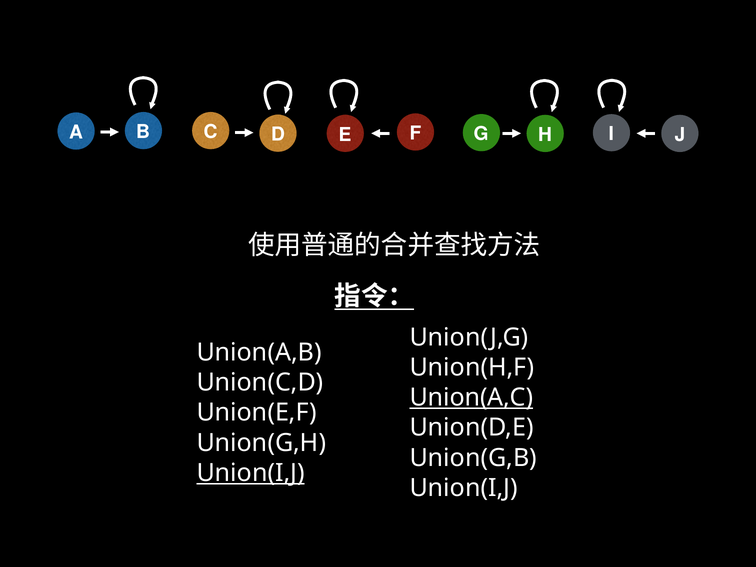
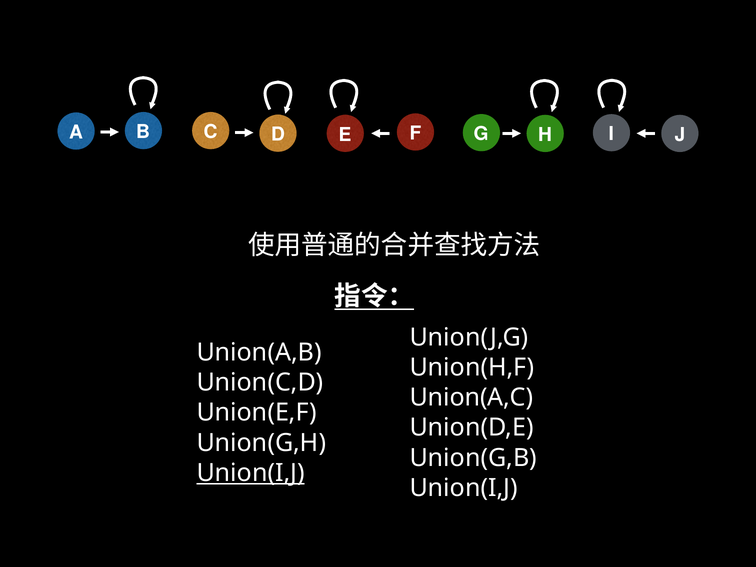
Union(A,C underline: present -> none
